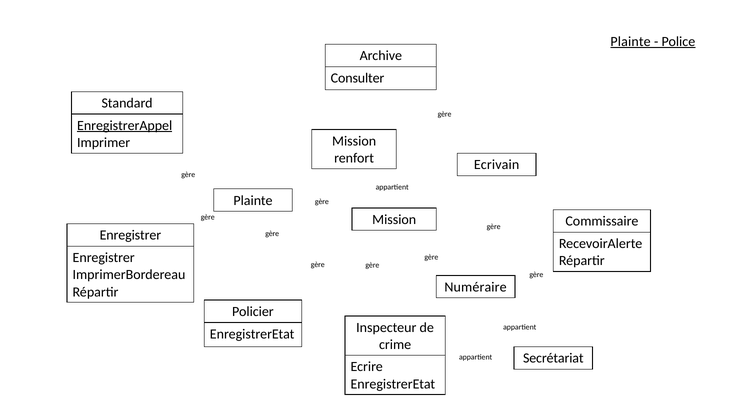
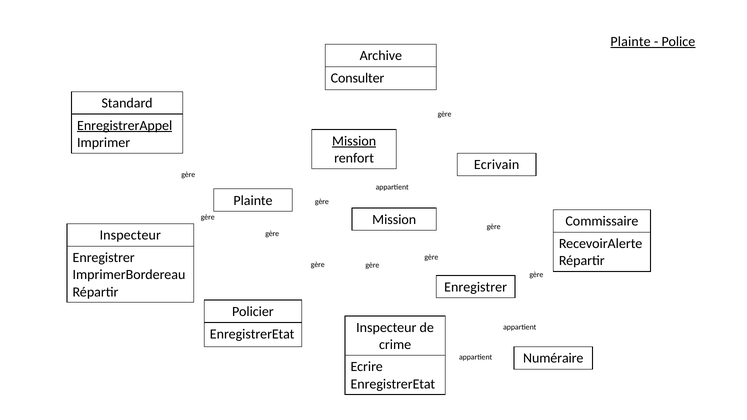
Mission at (354, 141) underline: none -> present
Enregistrer at (130, 235): Enregistrer -> Inspecteur
Numéraire at (476, 287): Numéraire -> Enregistrer
Secrétariat: Secrétariat -> Numéraire
